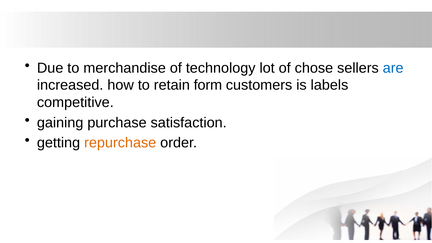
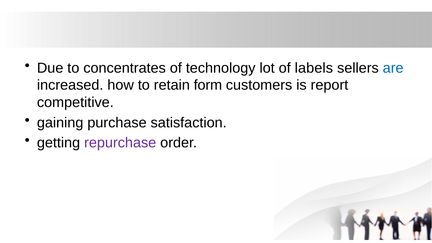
merchandise: merchandise -> concentrates
chose: chose -> labels
labels: labels -> report
repurchase colour: orange -> purple
